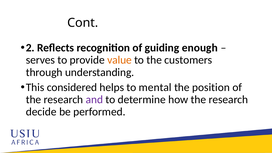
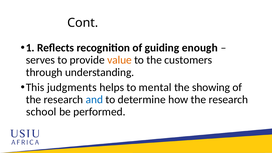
2: 2 -> 1
considered: considered -> judgments
position: position -> showing
and colour: purple -> blue
decide: decide -> school
